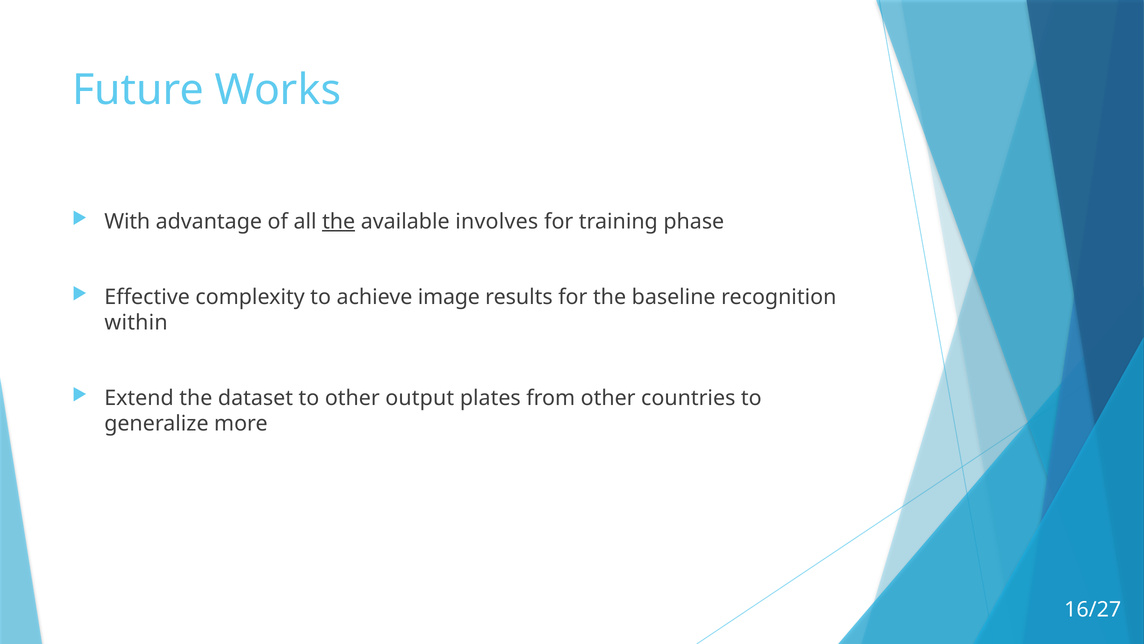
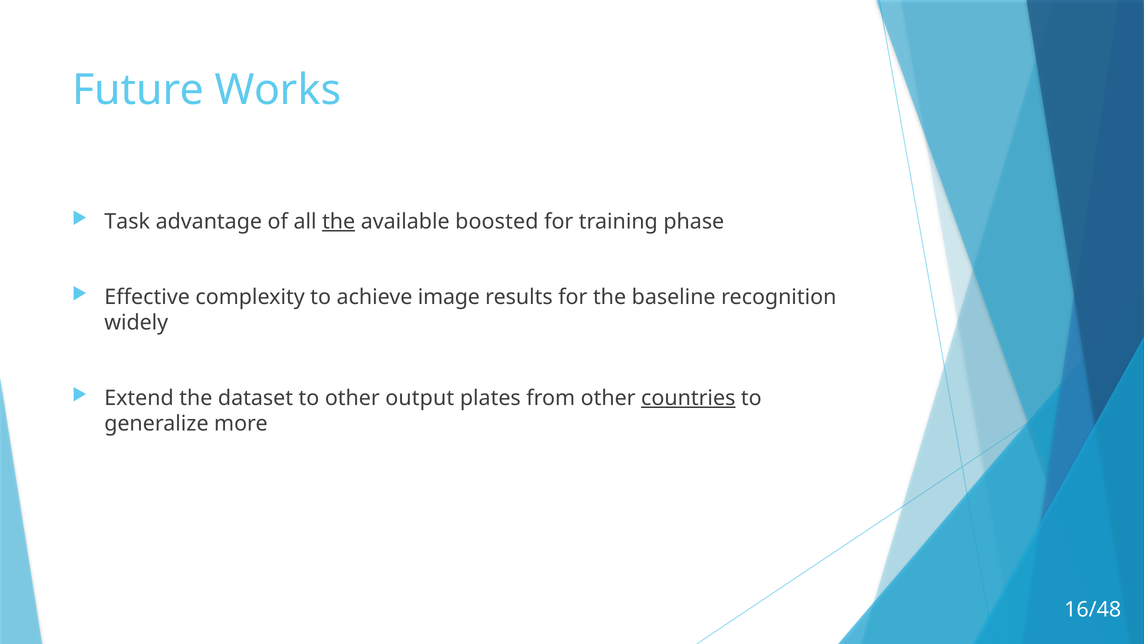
With: With -> Task
involves: involves -> boosted
within: within -> widely
countries underline: none -> present
16/27: 16/27 -> 16/48
